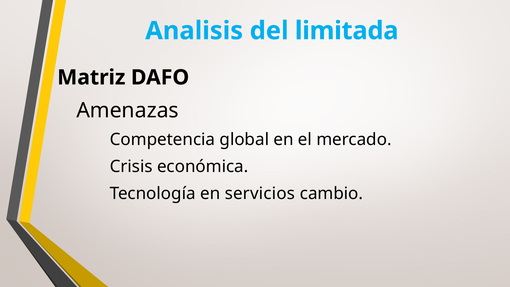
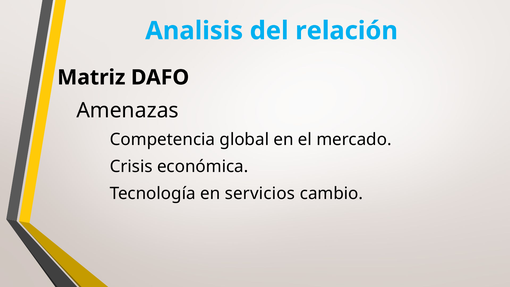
limitada: limitada -> relación
